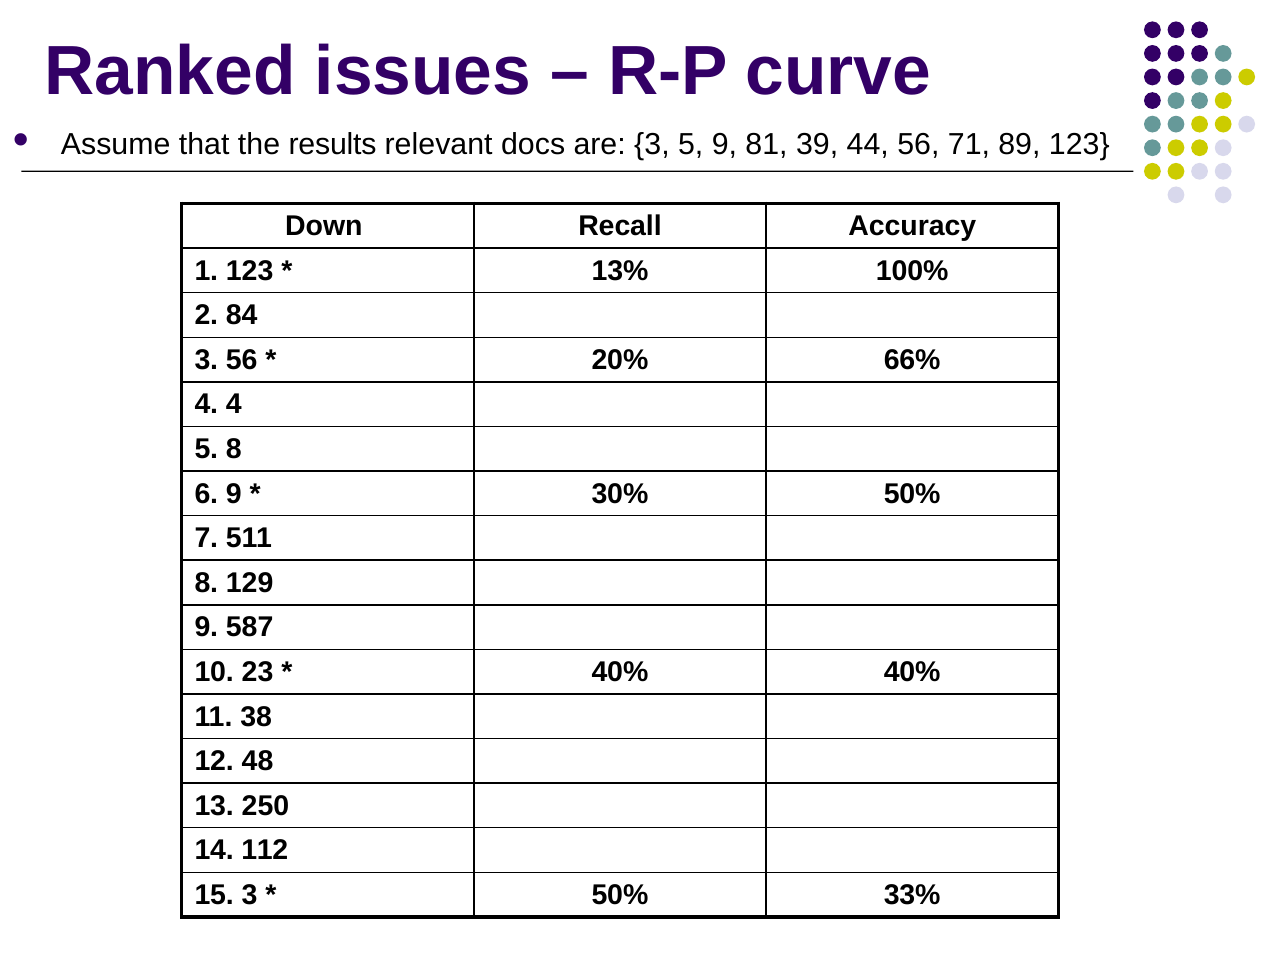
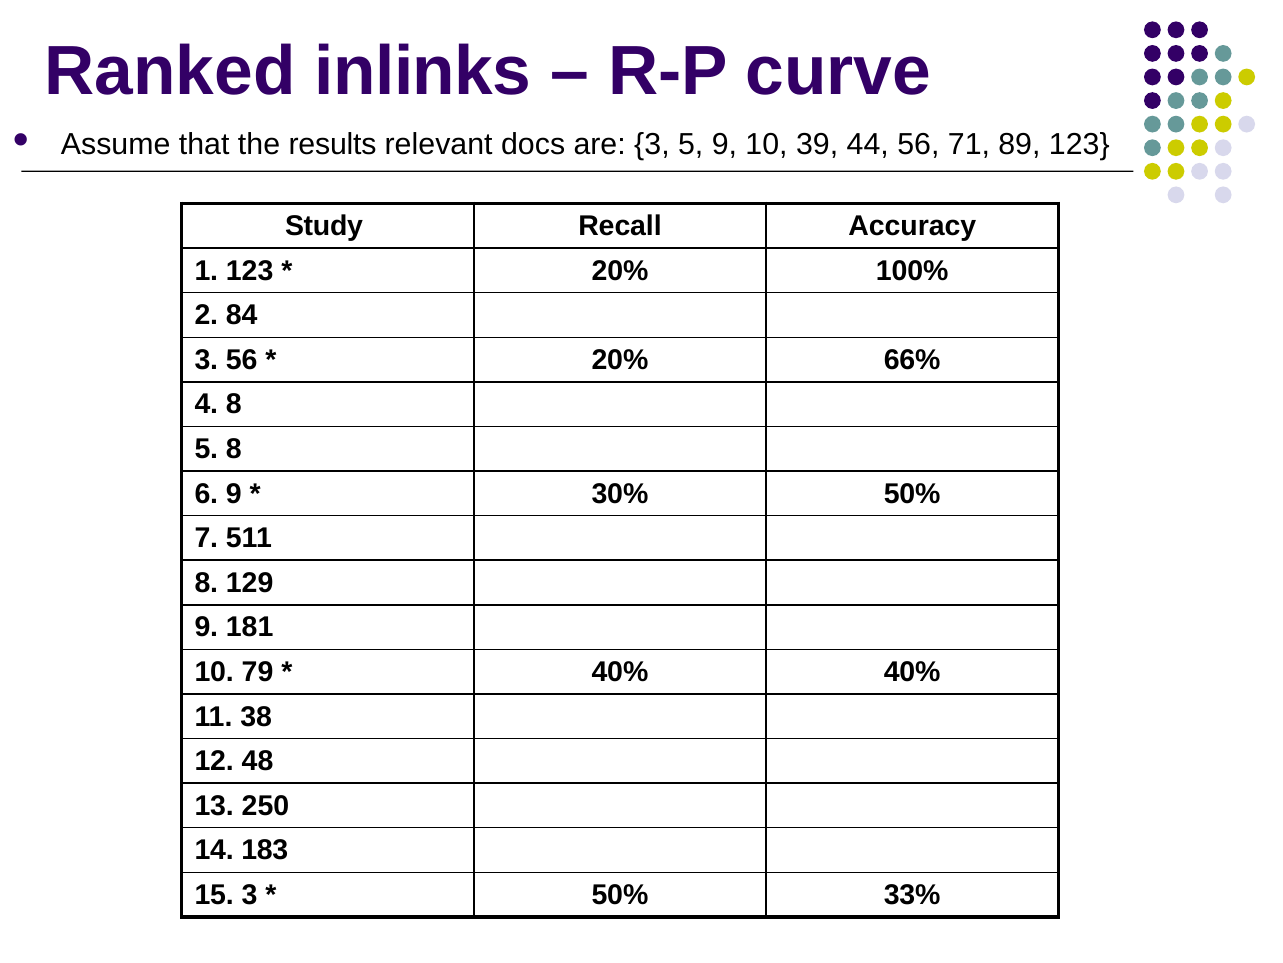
issues: issues -> inlinks
9 81: 81 -> 10
Down: Down -> Study
13% at (620, 271): 13% -> 20%
4 4: 4 -> 8
587: 587 -> 181
23: 23 -> 79
112: 112 -> 183
